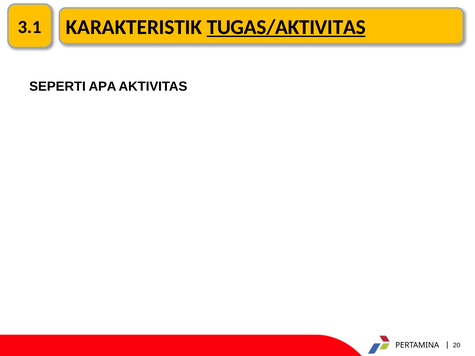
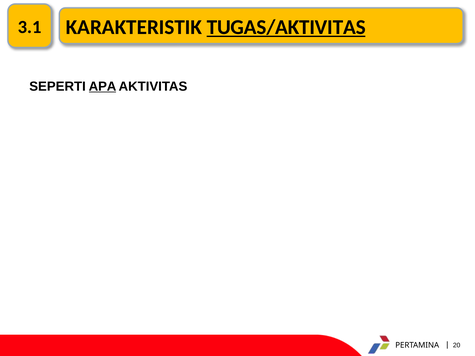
APA underline: none -> present
